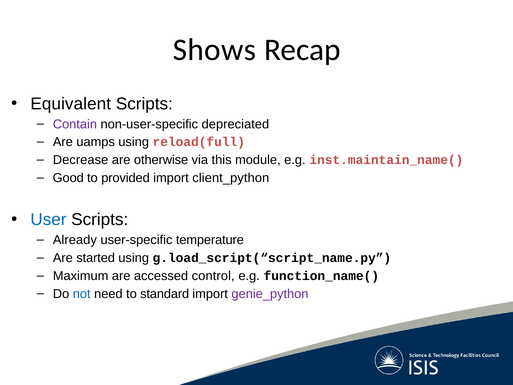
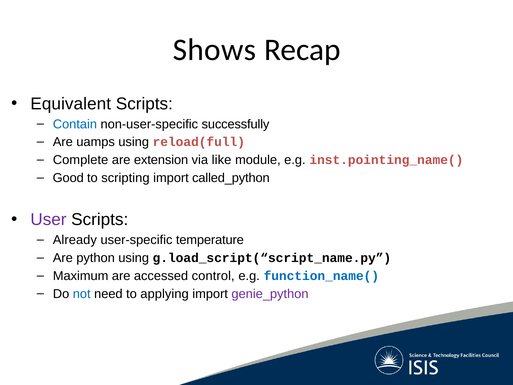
Contain colour: purple -> blue
depreciated: depreciated -> successfully
Decrease: Decrease -> Complete
otherwise: otherwise -> extension
this: this -> like
inst.maintain_name(: inst.maintain_name( -> inst.pointing_name(
provided: provided -> scripting
client_python: client_python -> called_python
User colour: blue -> purple
started: started -> python
function_name( colour: black -> blue
standard: standard -> applying
